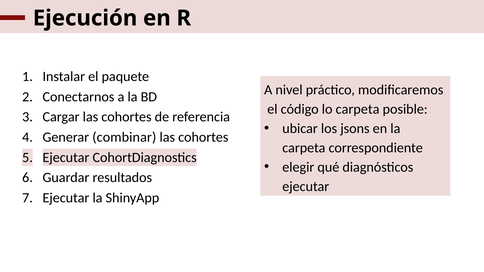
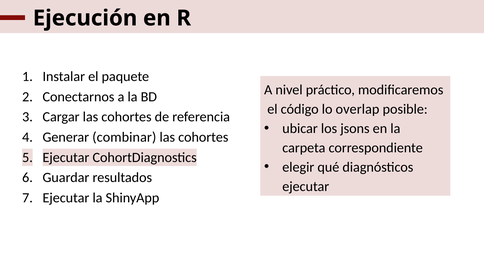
lo carpeta: carpeta -> overlap
